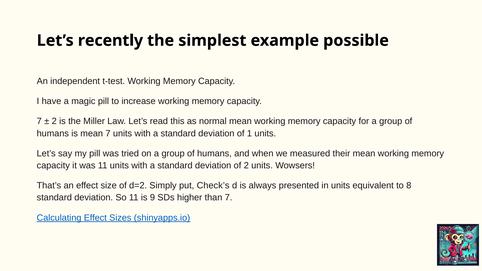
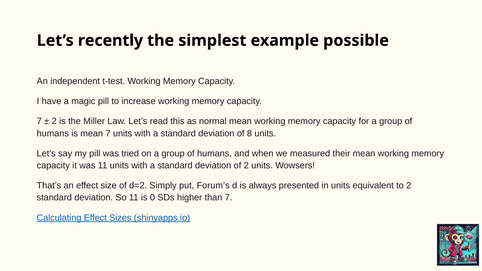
1: 1 -> 8
Check’s: Check’s -> Forum’s
to 8: 8 -> 2
9: 9 -> 0
